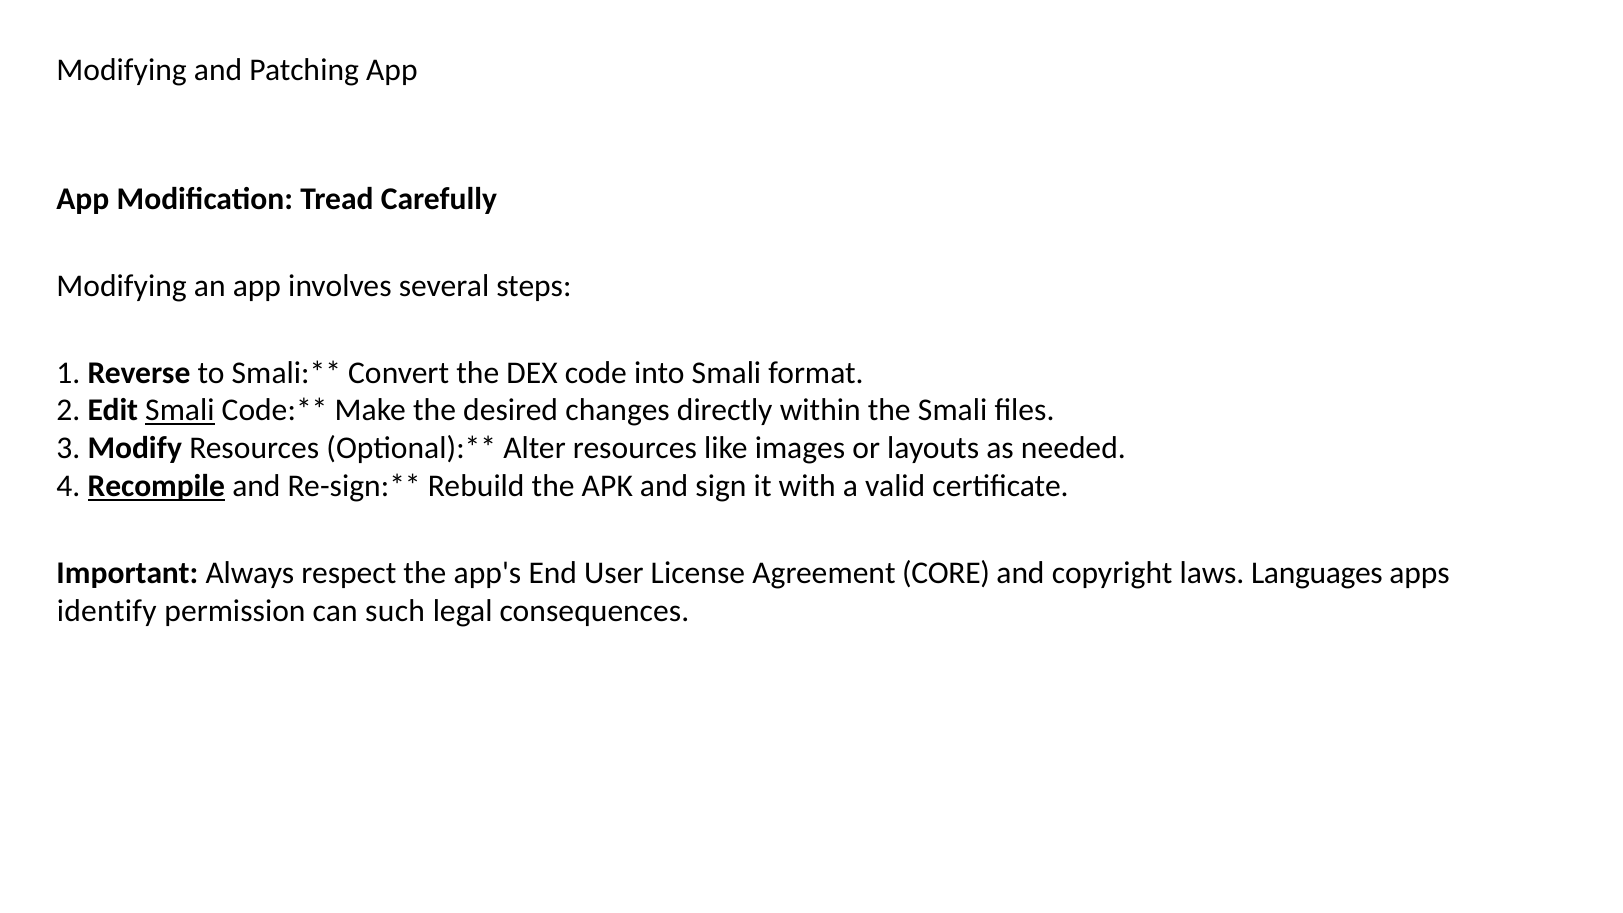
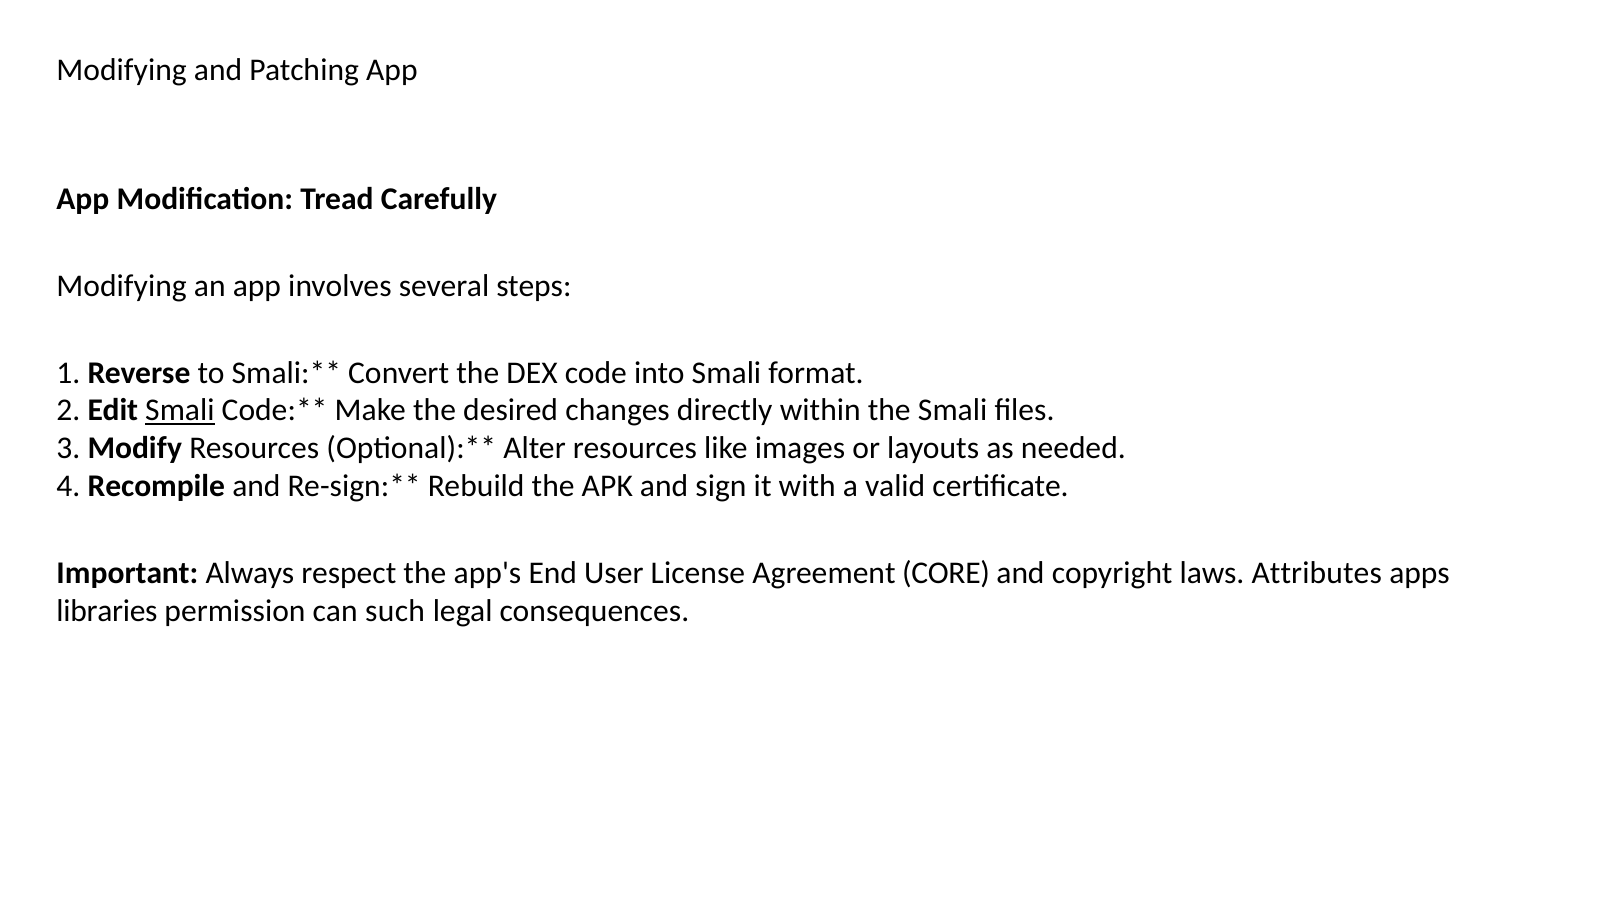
Recompile underline: present -> none
Languages: Languages -> Attributes
identify: identify -> libraries
